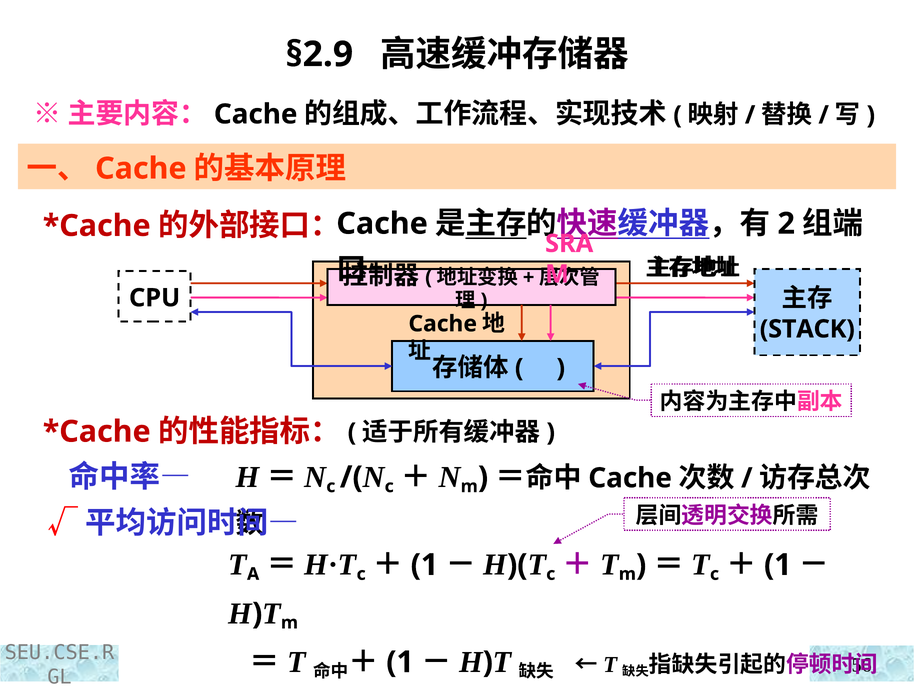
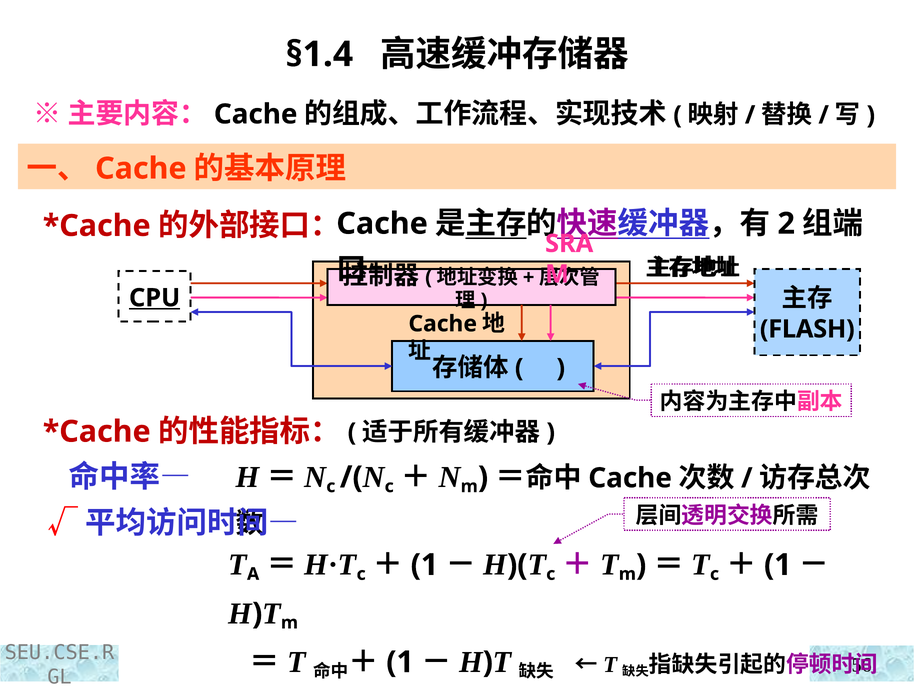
§2.9: §2.9 -> §1.4
CPU underline: none -> present
STACK: STACK -> FLASH
